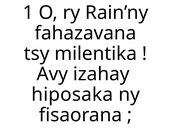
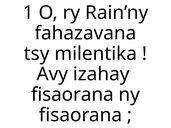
hiposaka at (72, 95): hiposaka -> fisaorana
